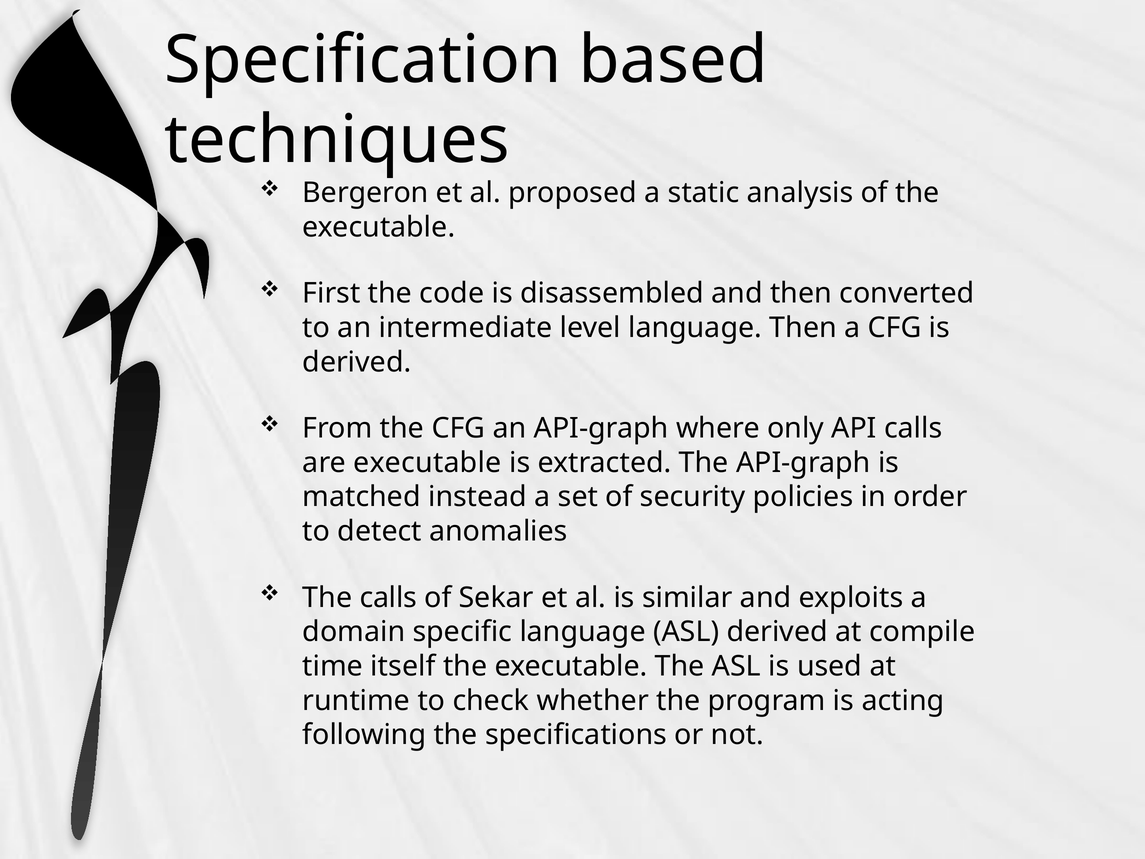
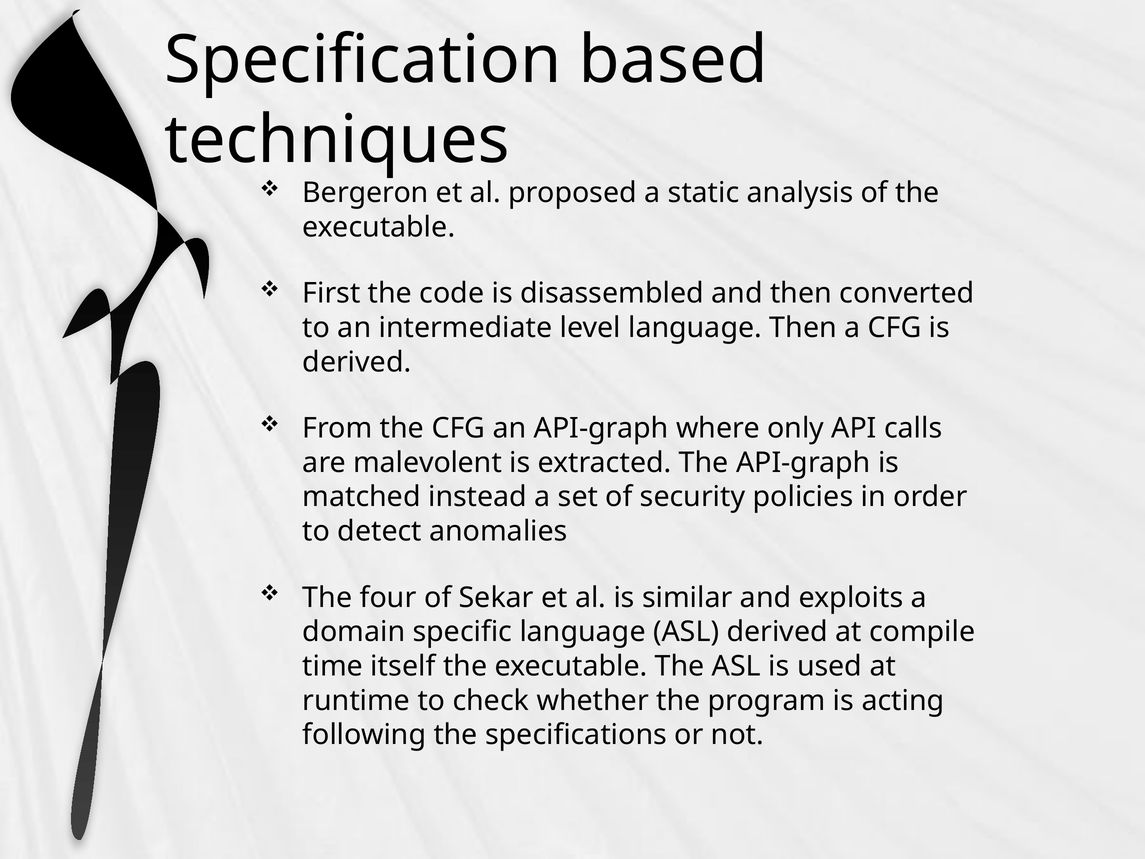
are executable: executable -> malevolent
The calls: calls -> four
